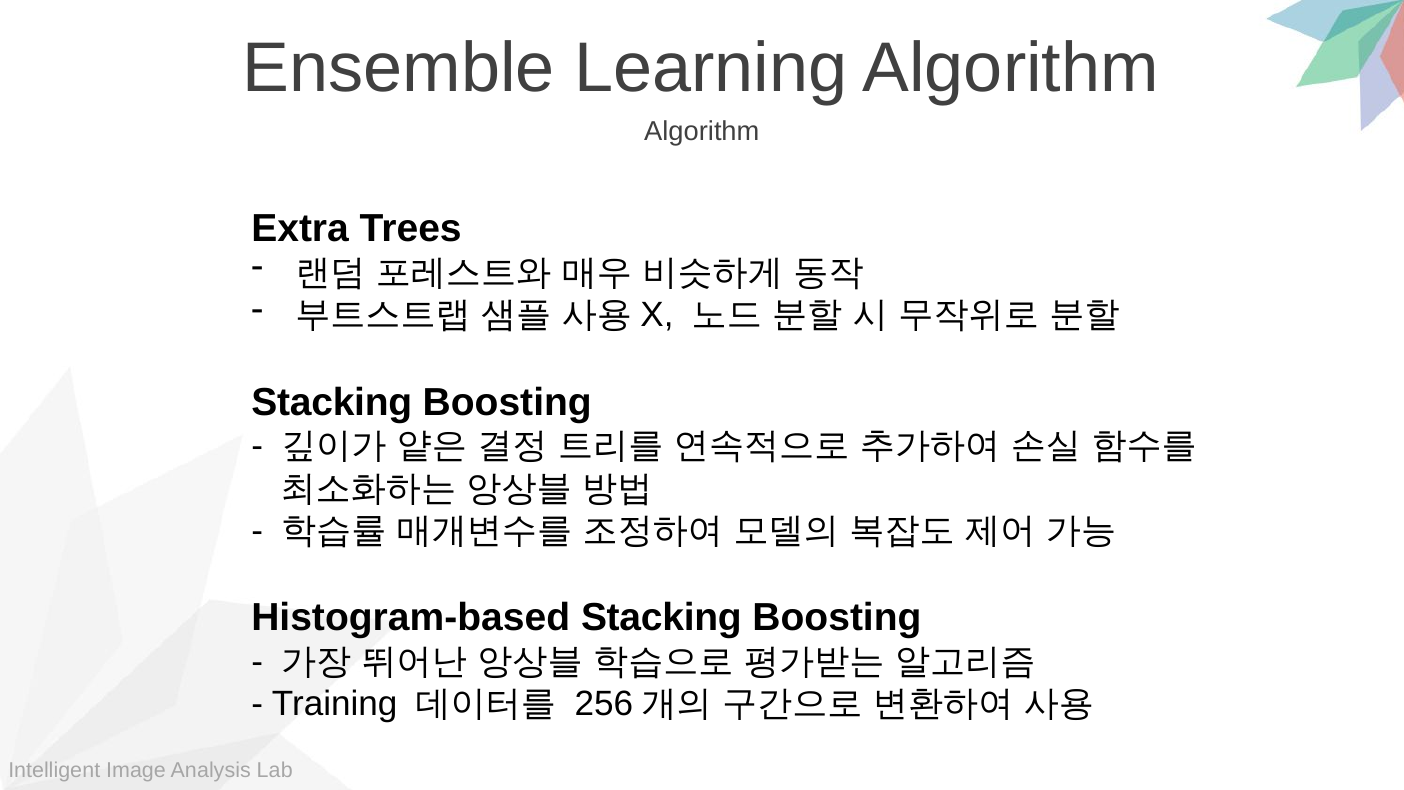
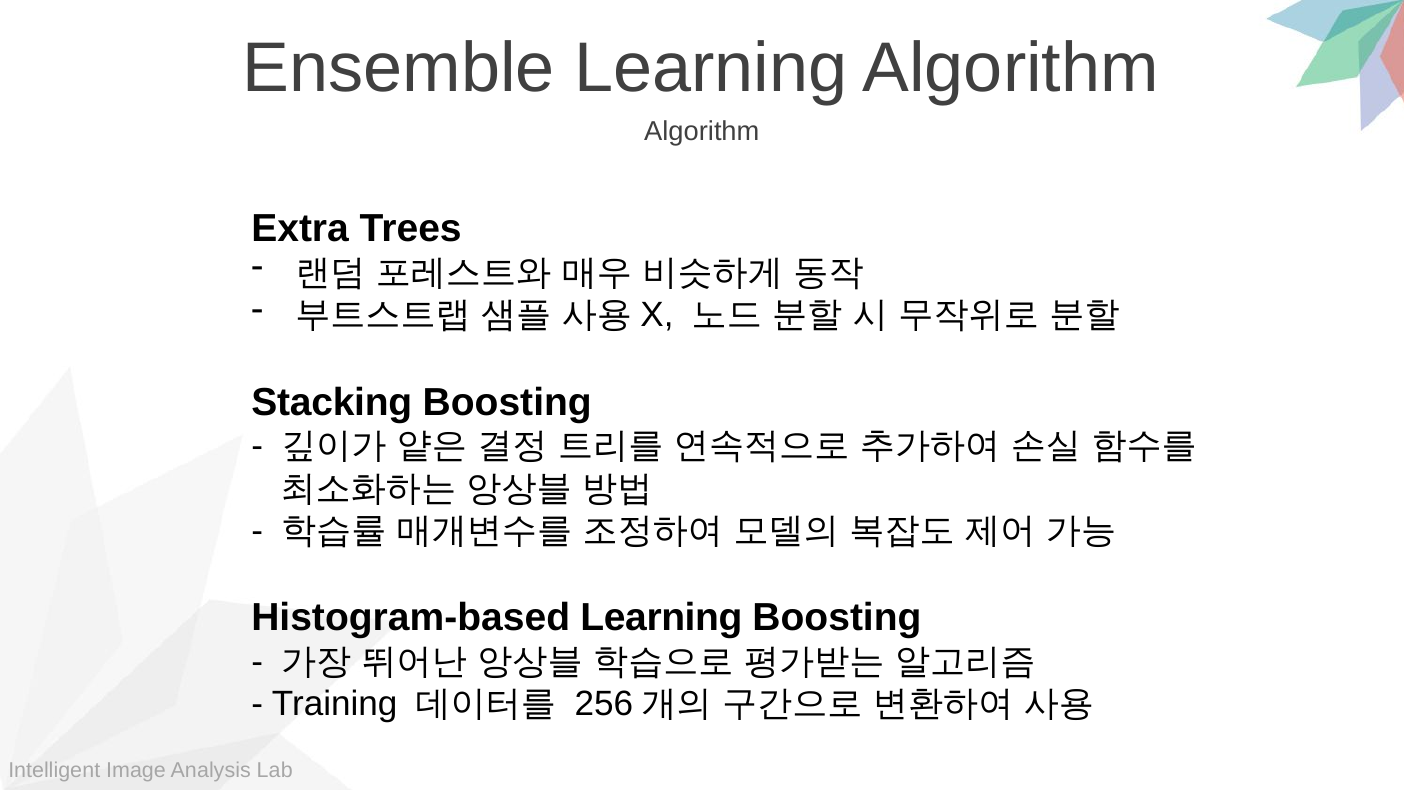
Histogram-based Stacking: Stacking -> Learning
